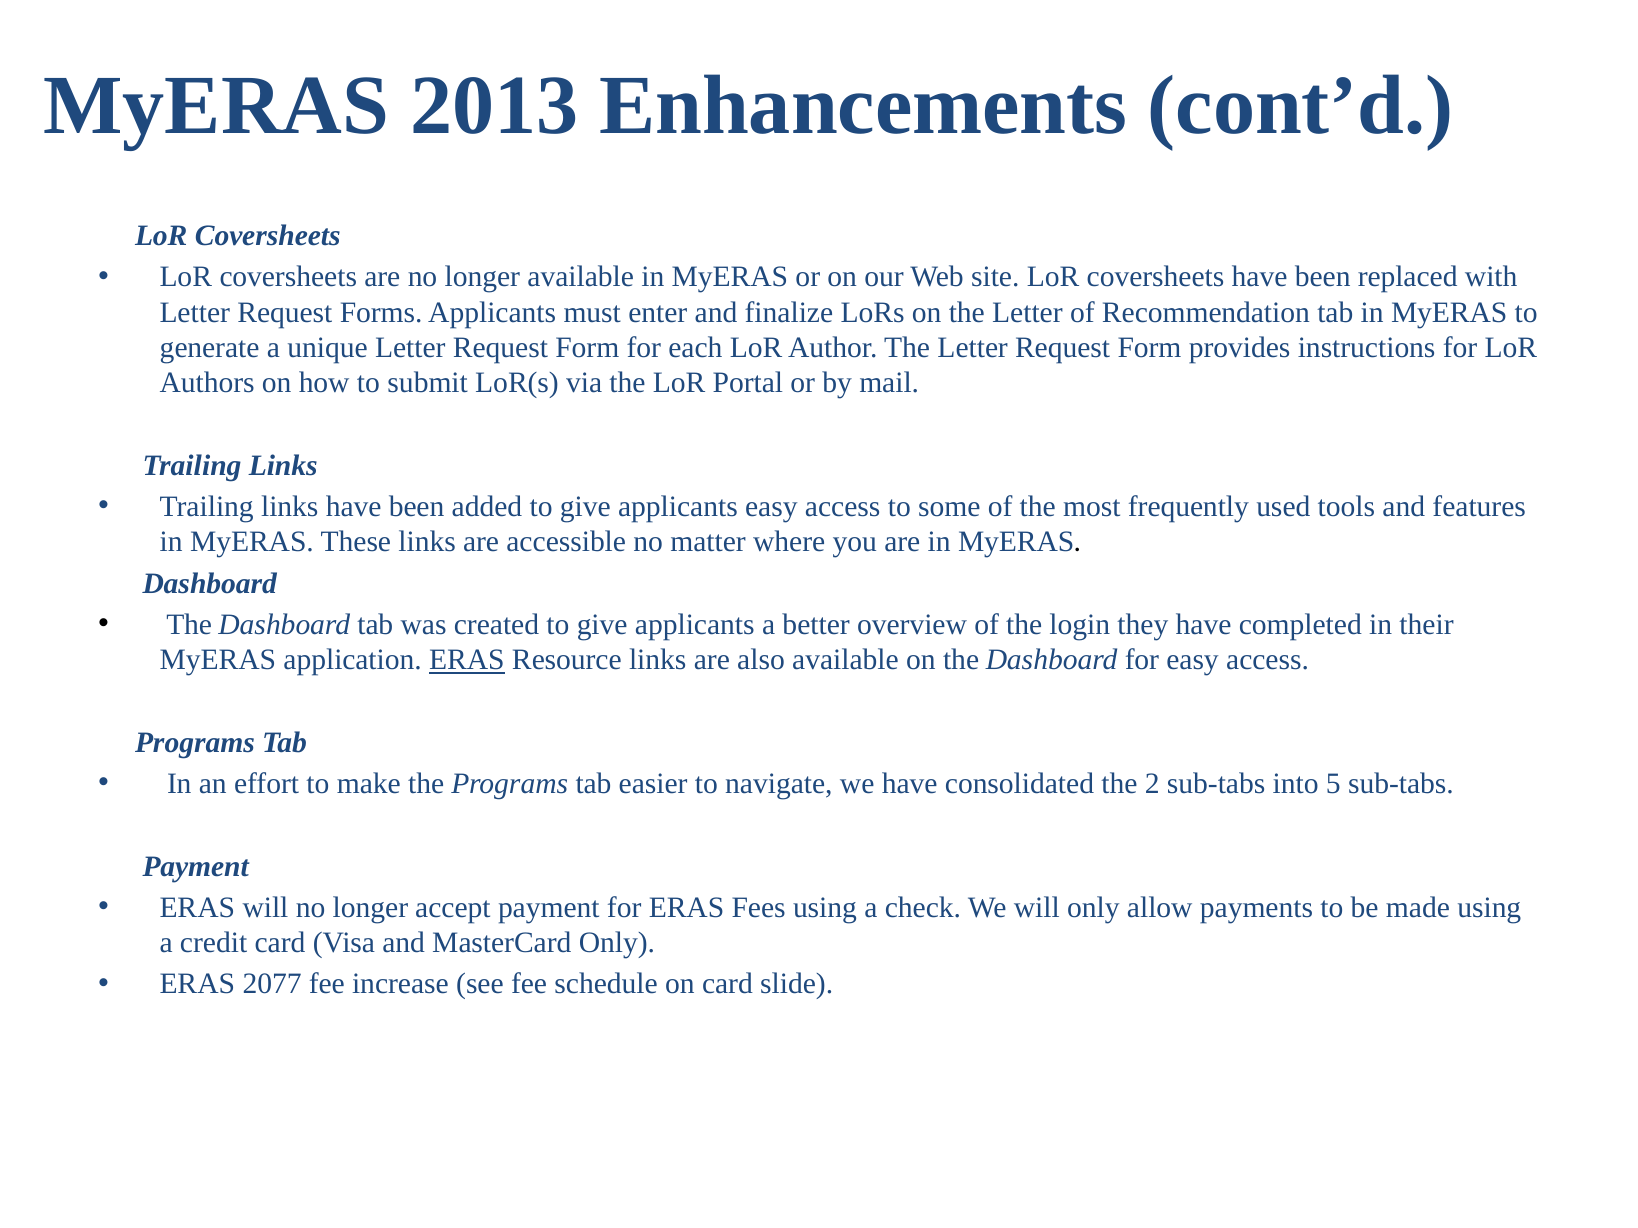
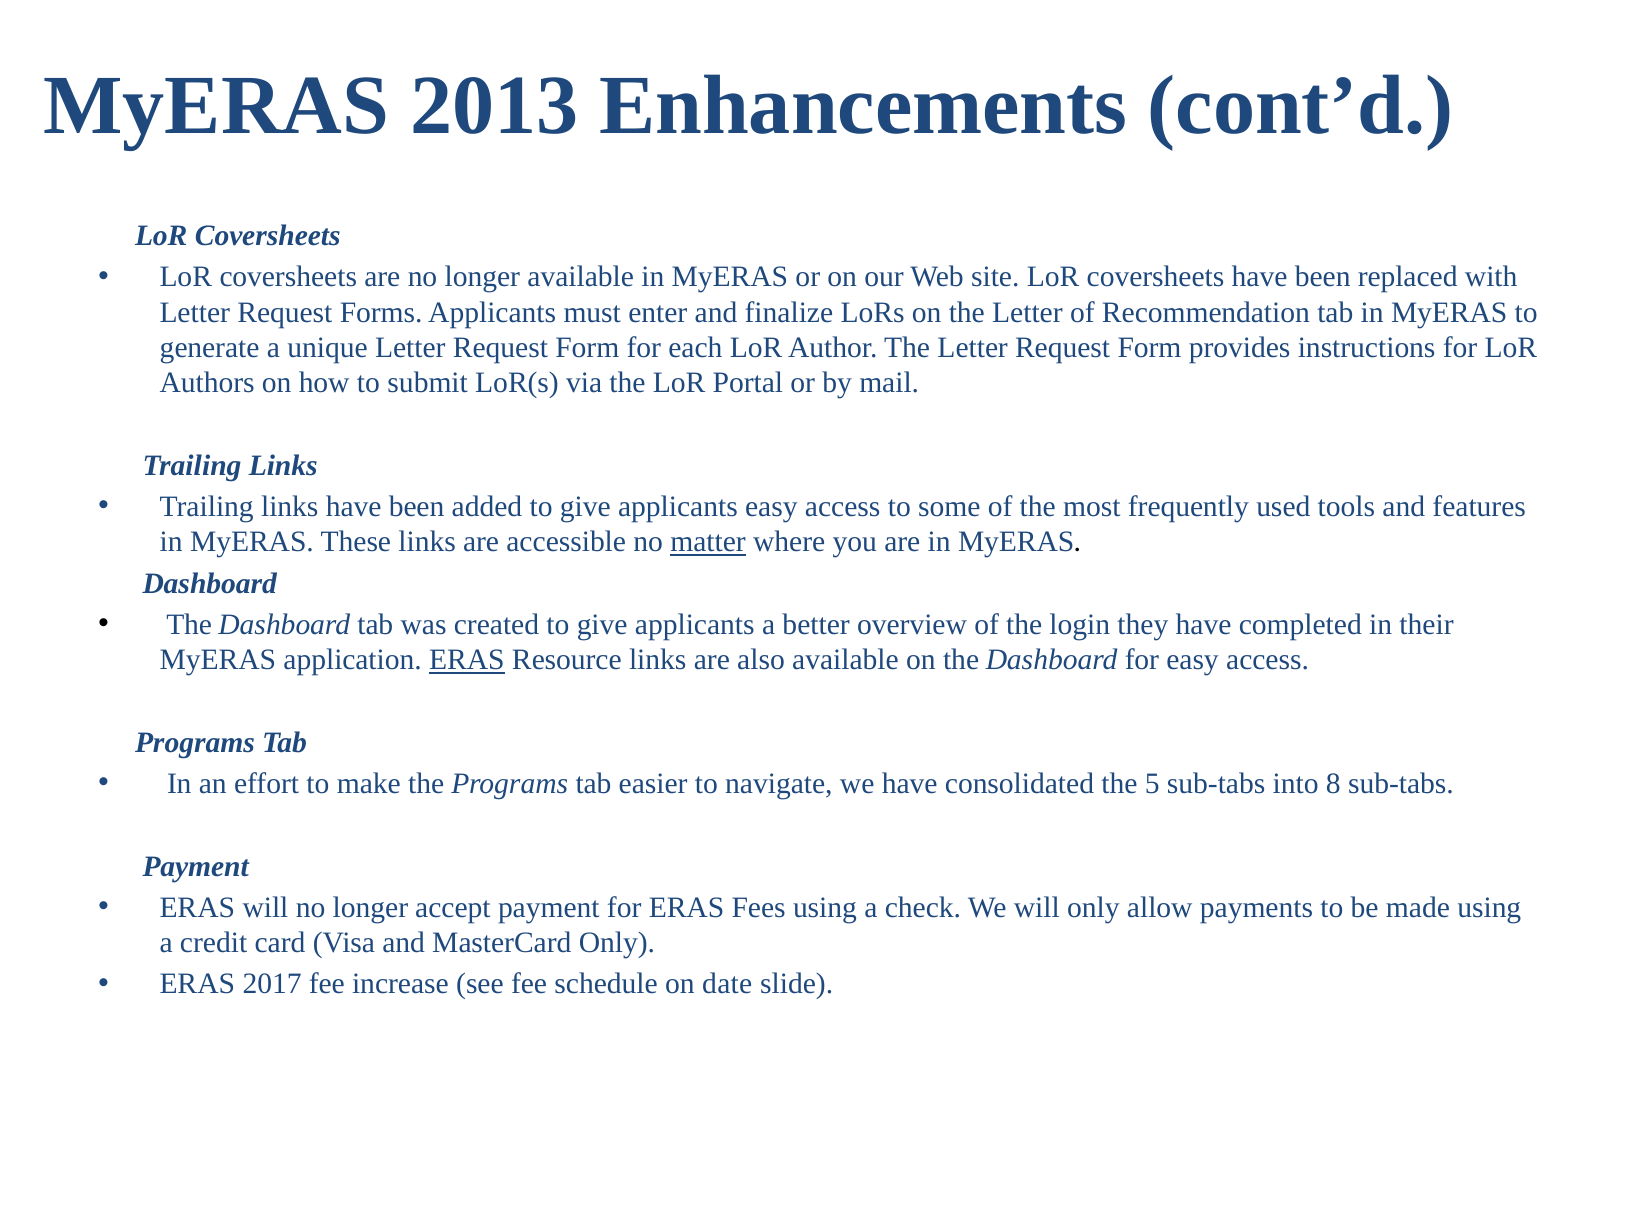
matter underline: none -> present
2: 2 -> 5
5: 5 -> 8
2077: 2077 -> 2017
on card: card -> date
